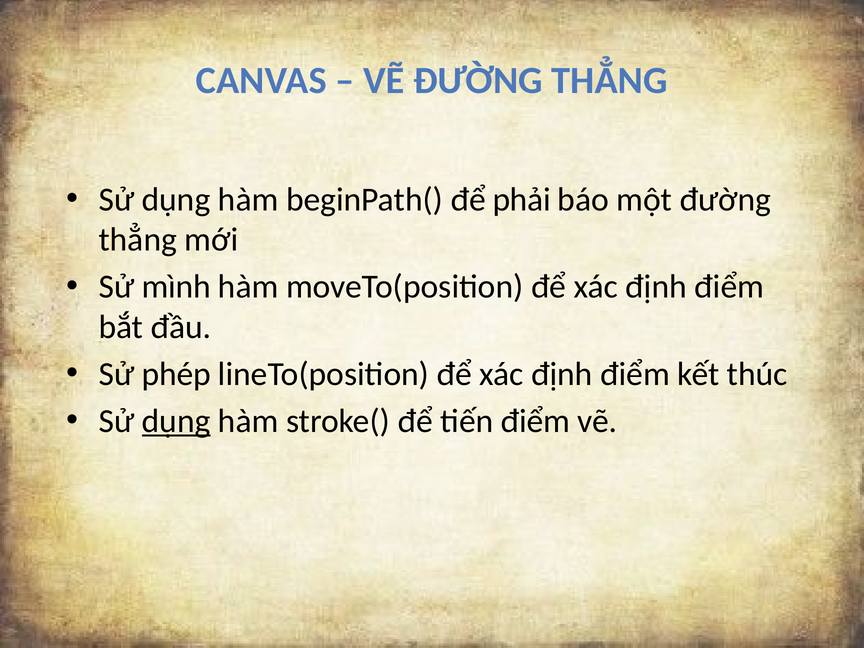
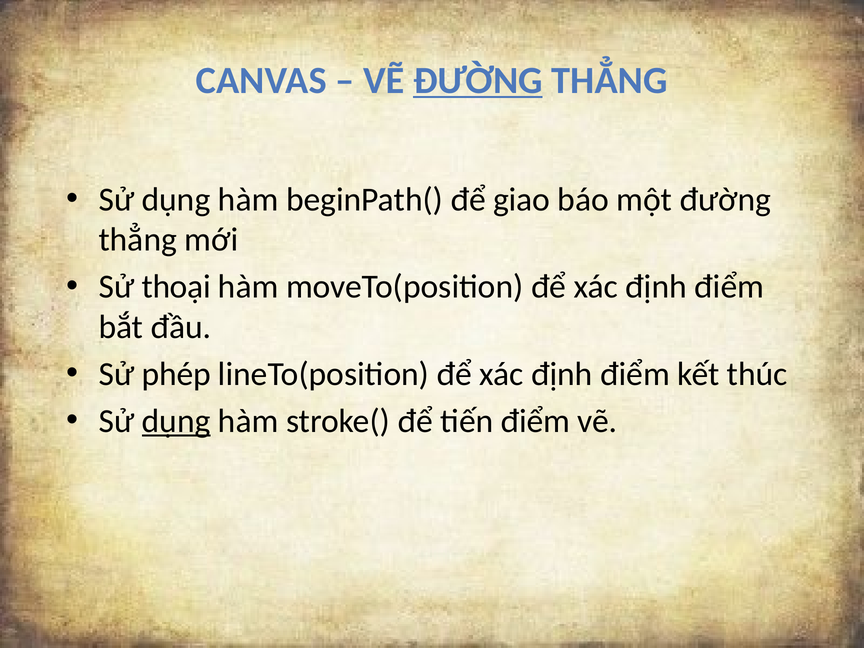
ĐƯỜNG at (478, 80) underline: none -> present
phải: phải -> giao
mình: mình -> thoại
